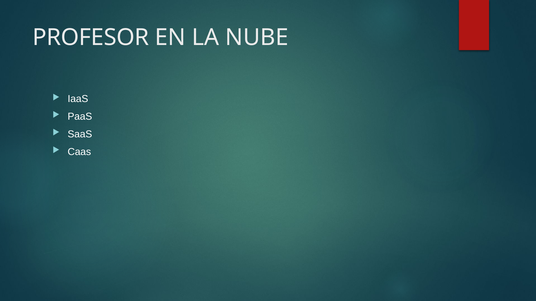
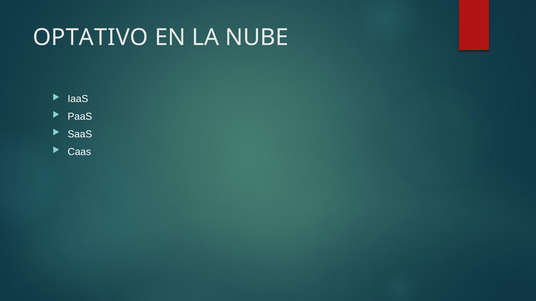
PROFESOR: PROFESOR -> OPTATIVO
